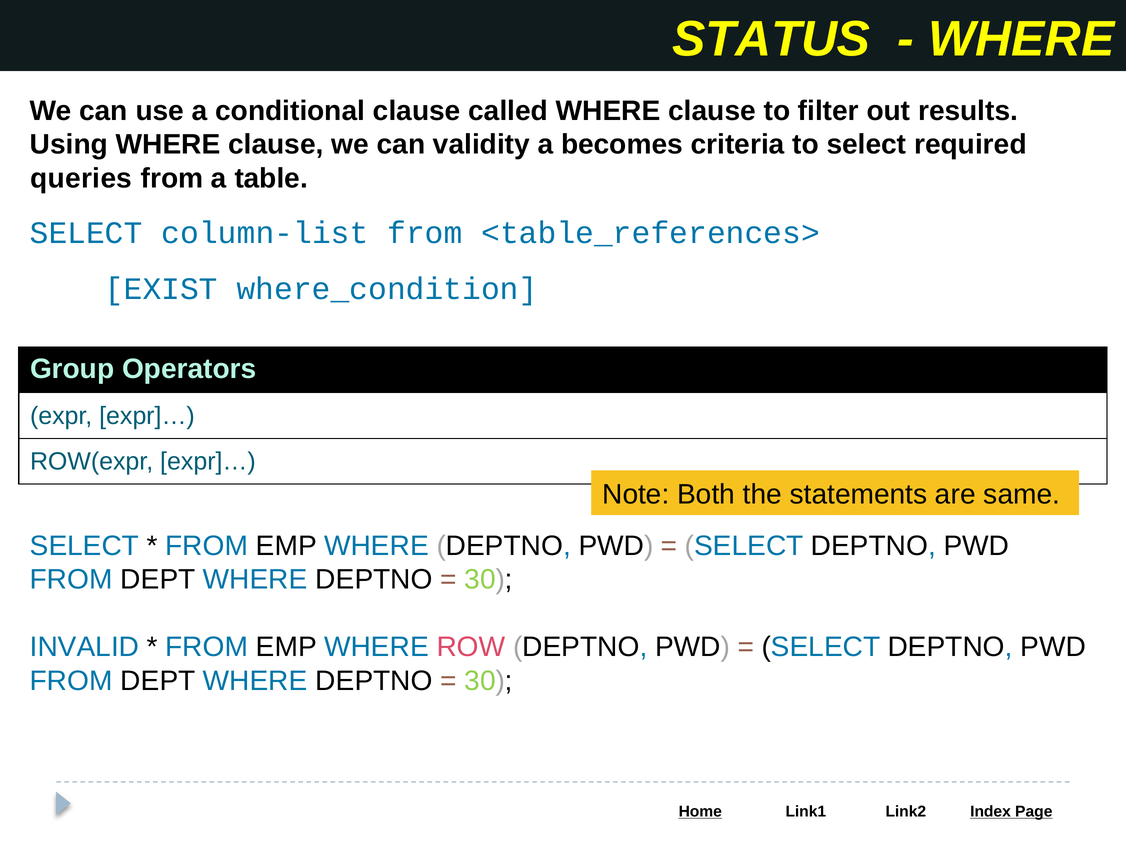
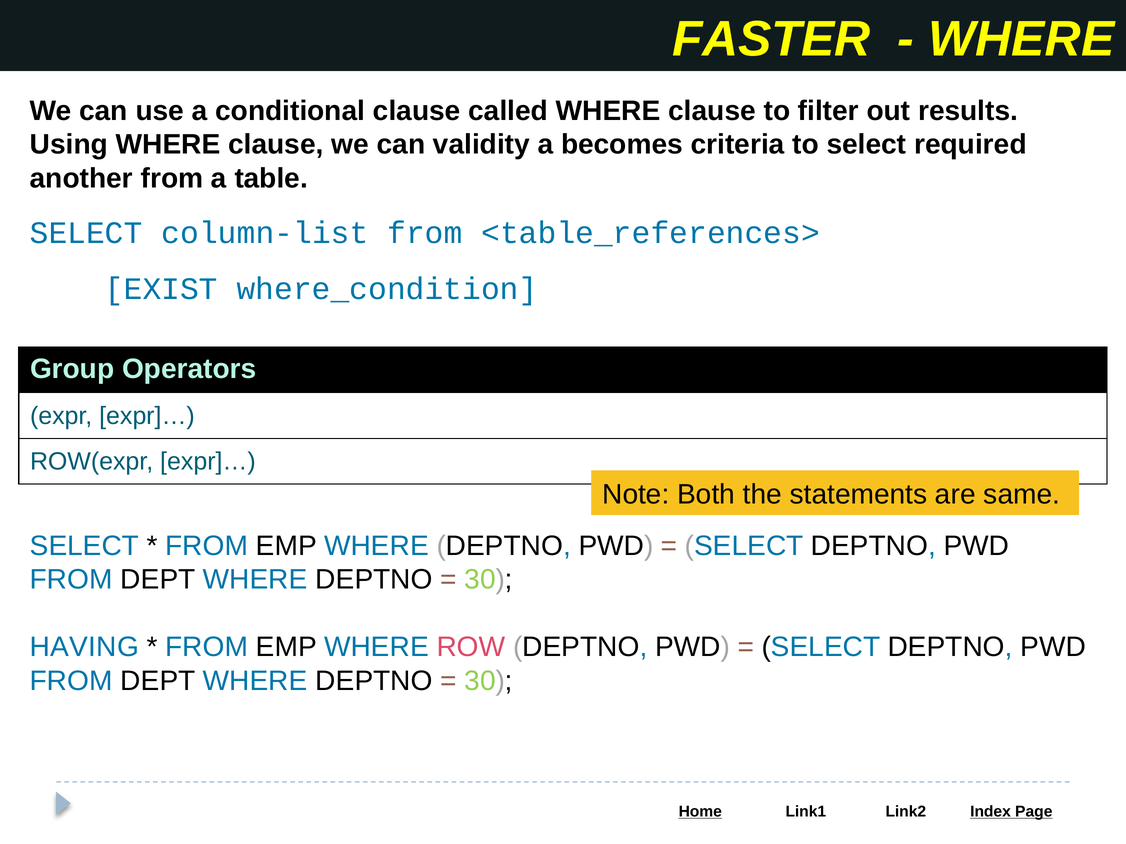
STATUS: STATUS -> FASTER
queries: queries -> another
INVALID: INVALID -> HAVING
